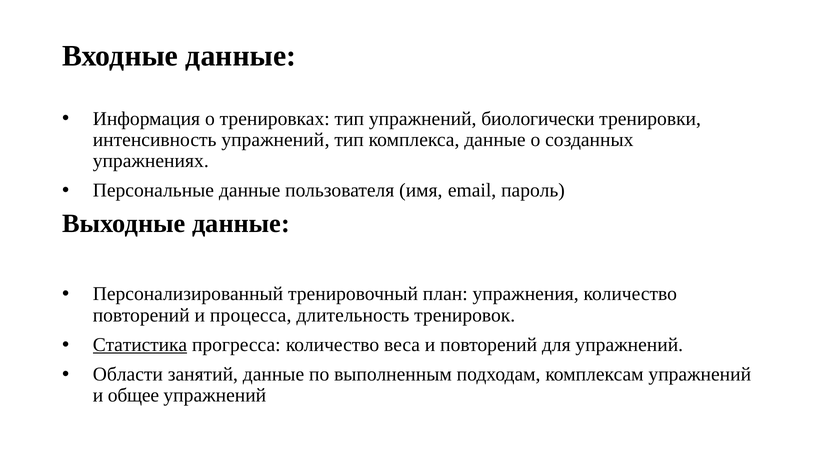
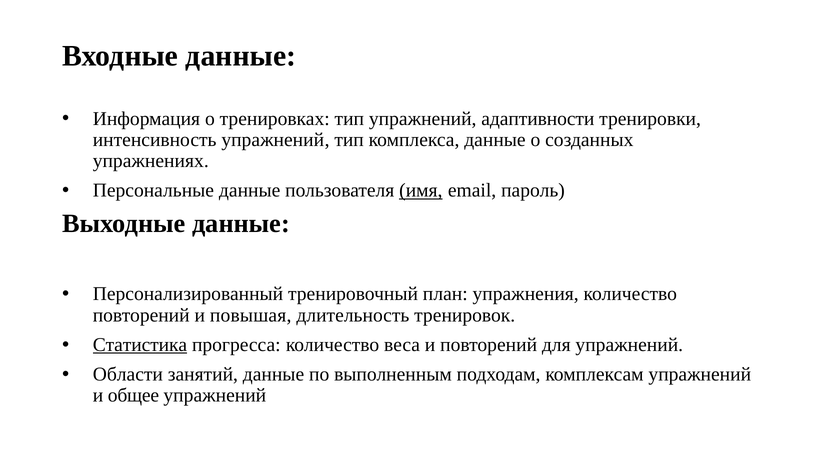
биологически: биологически -> адаптивности
имя underline: none -> present
процесса: процесса -> повышая
